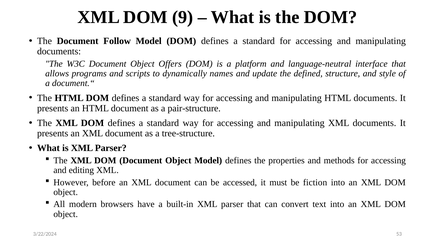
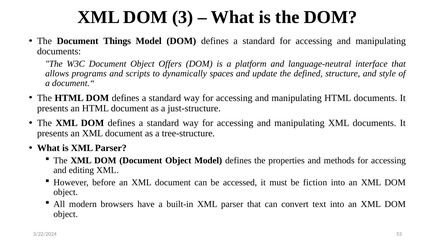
9: 9 -> 3
Follow: Follow -> Things
names: names -> spaces
pair-structure: pair-structure -> just-structure
